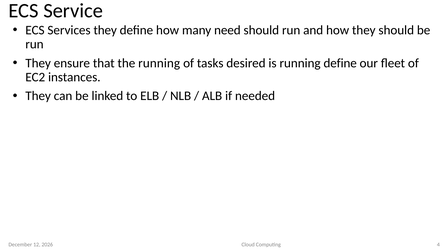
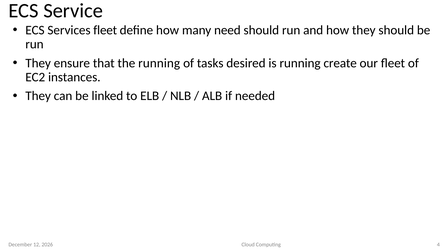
Services they: they -> fleet
running define: define -> create
